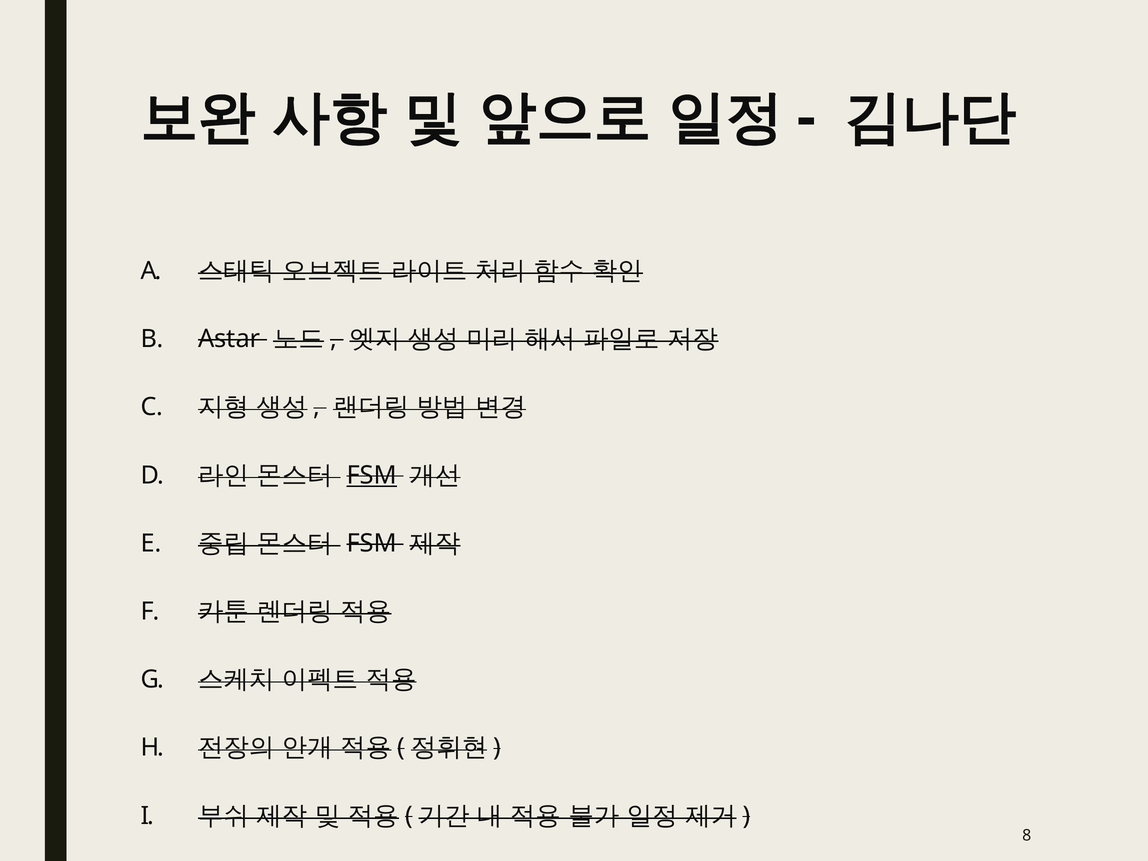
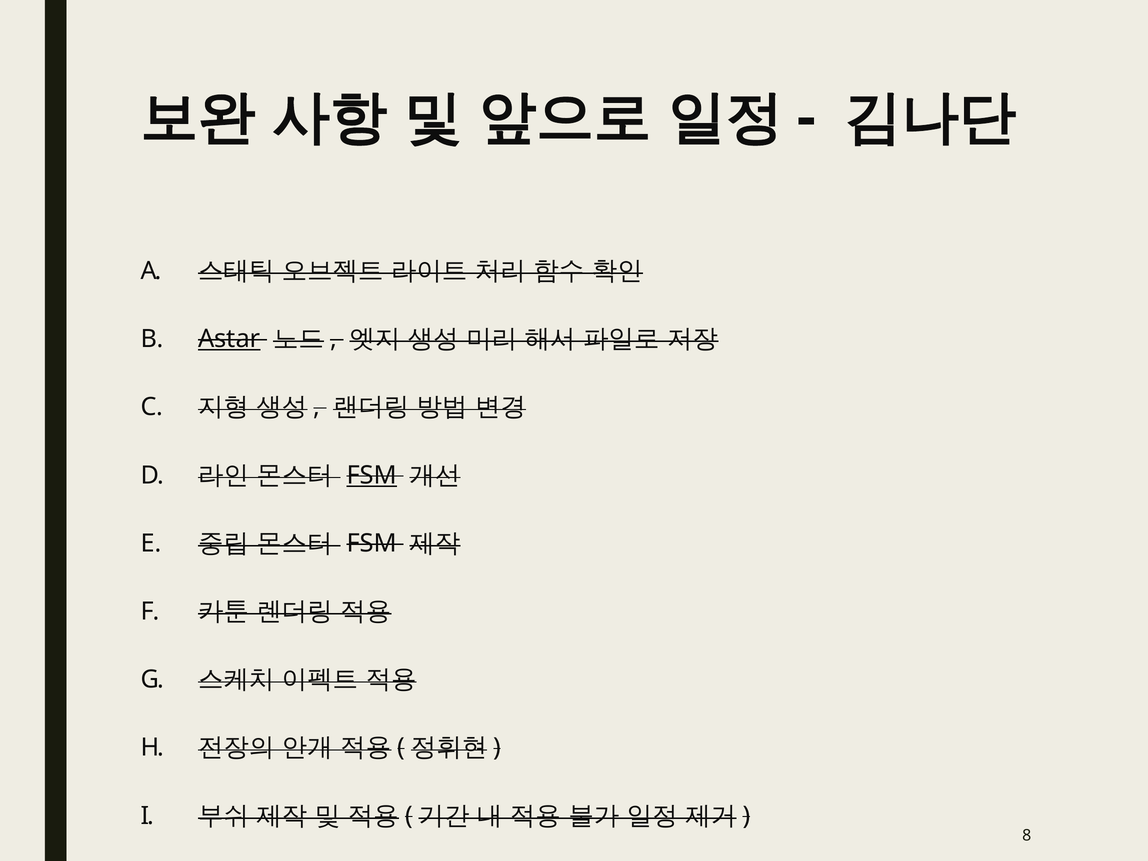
Astar underline: none -> present
